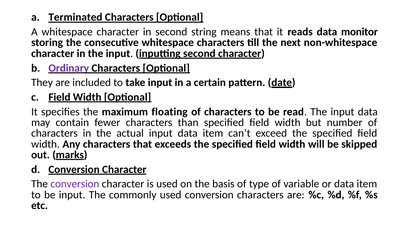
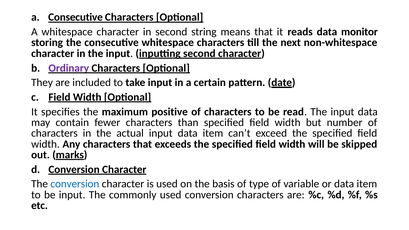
a Terminated: Terminated -> Consecutive
floating: floating -> positive
conversion at (75, 184) colour: purple -> blue
